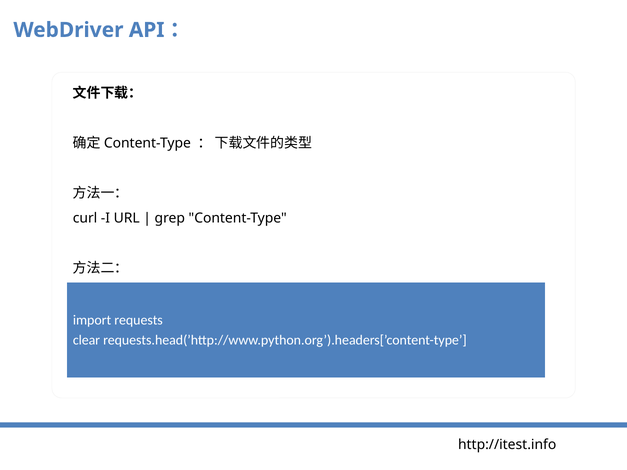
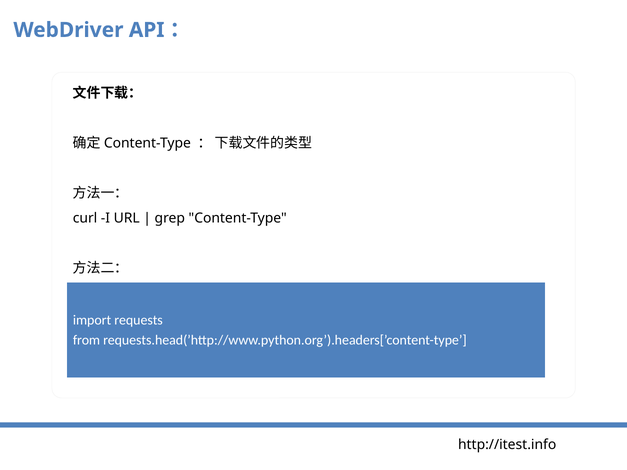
clear: clear -> from
